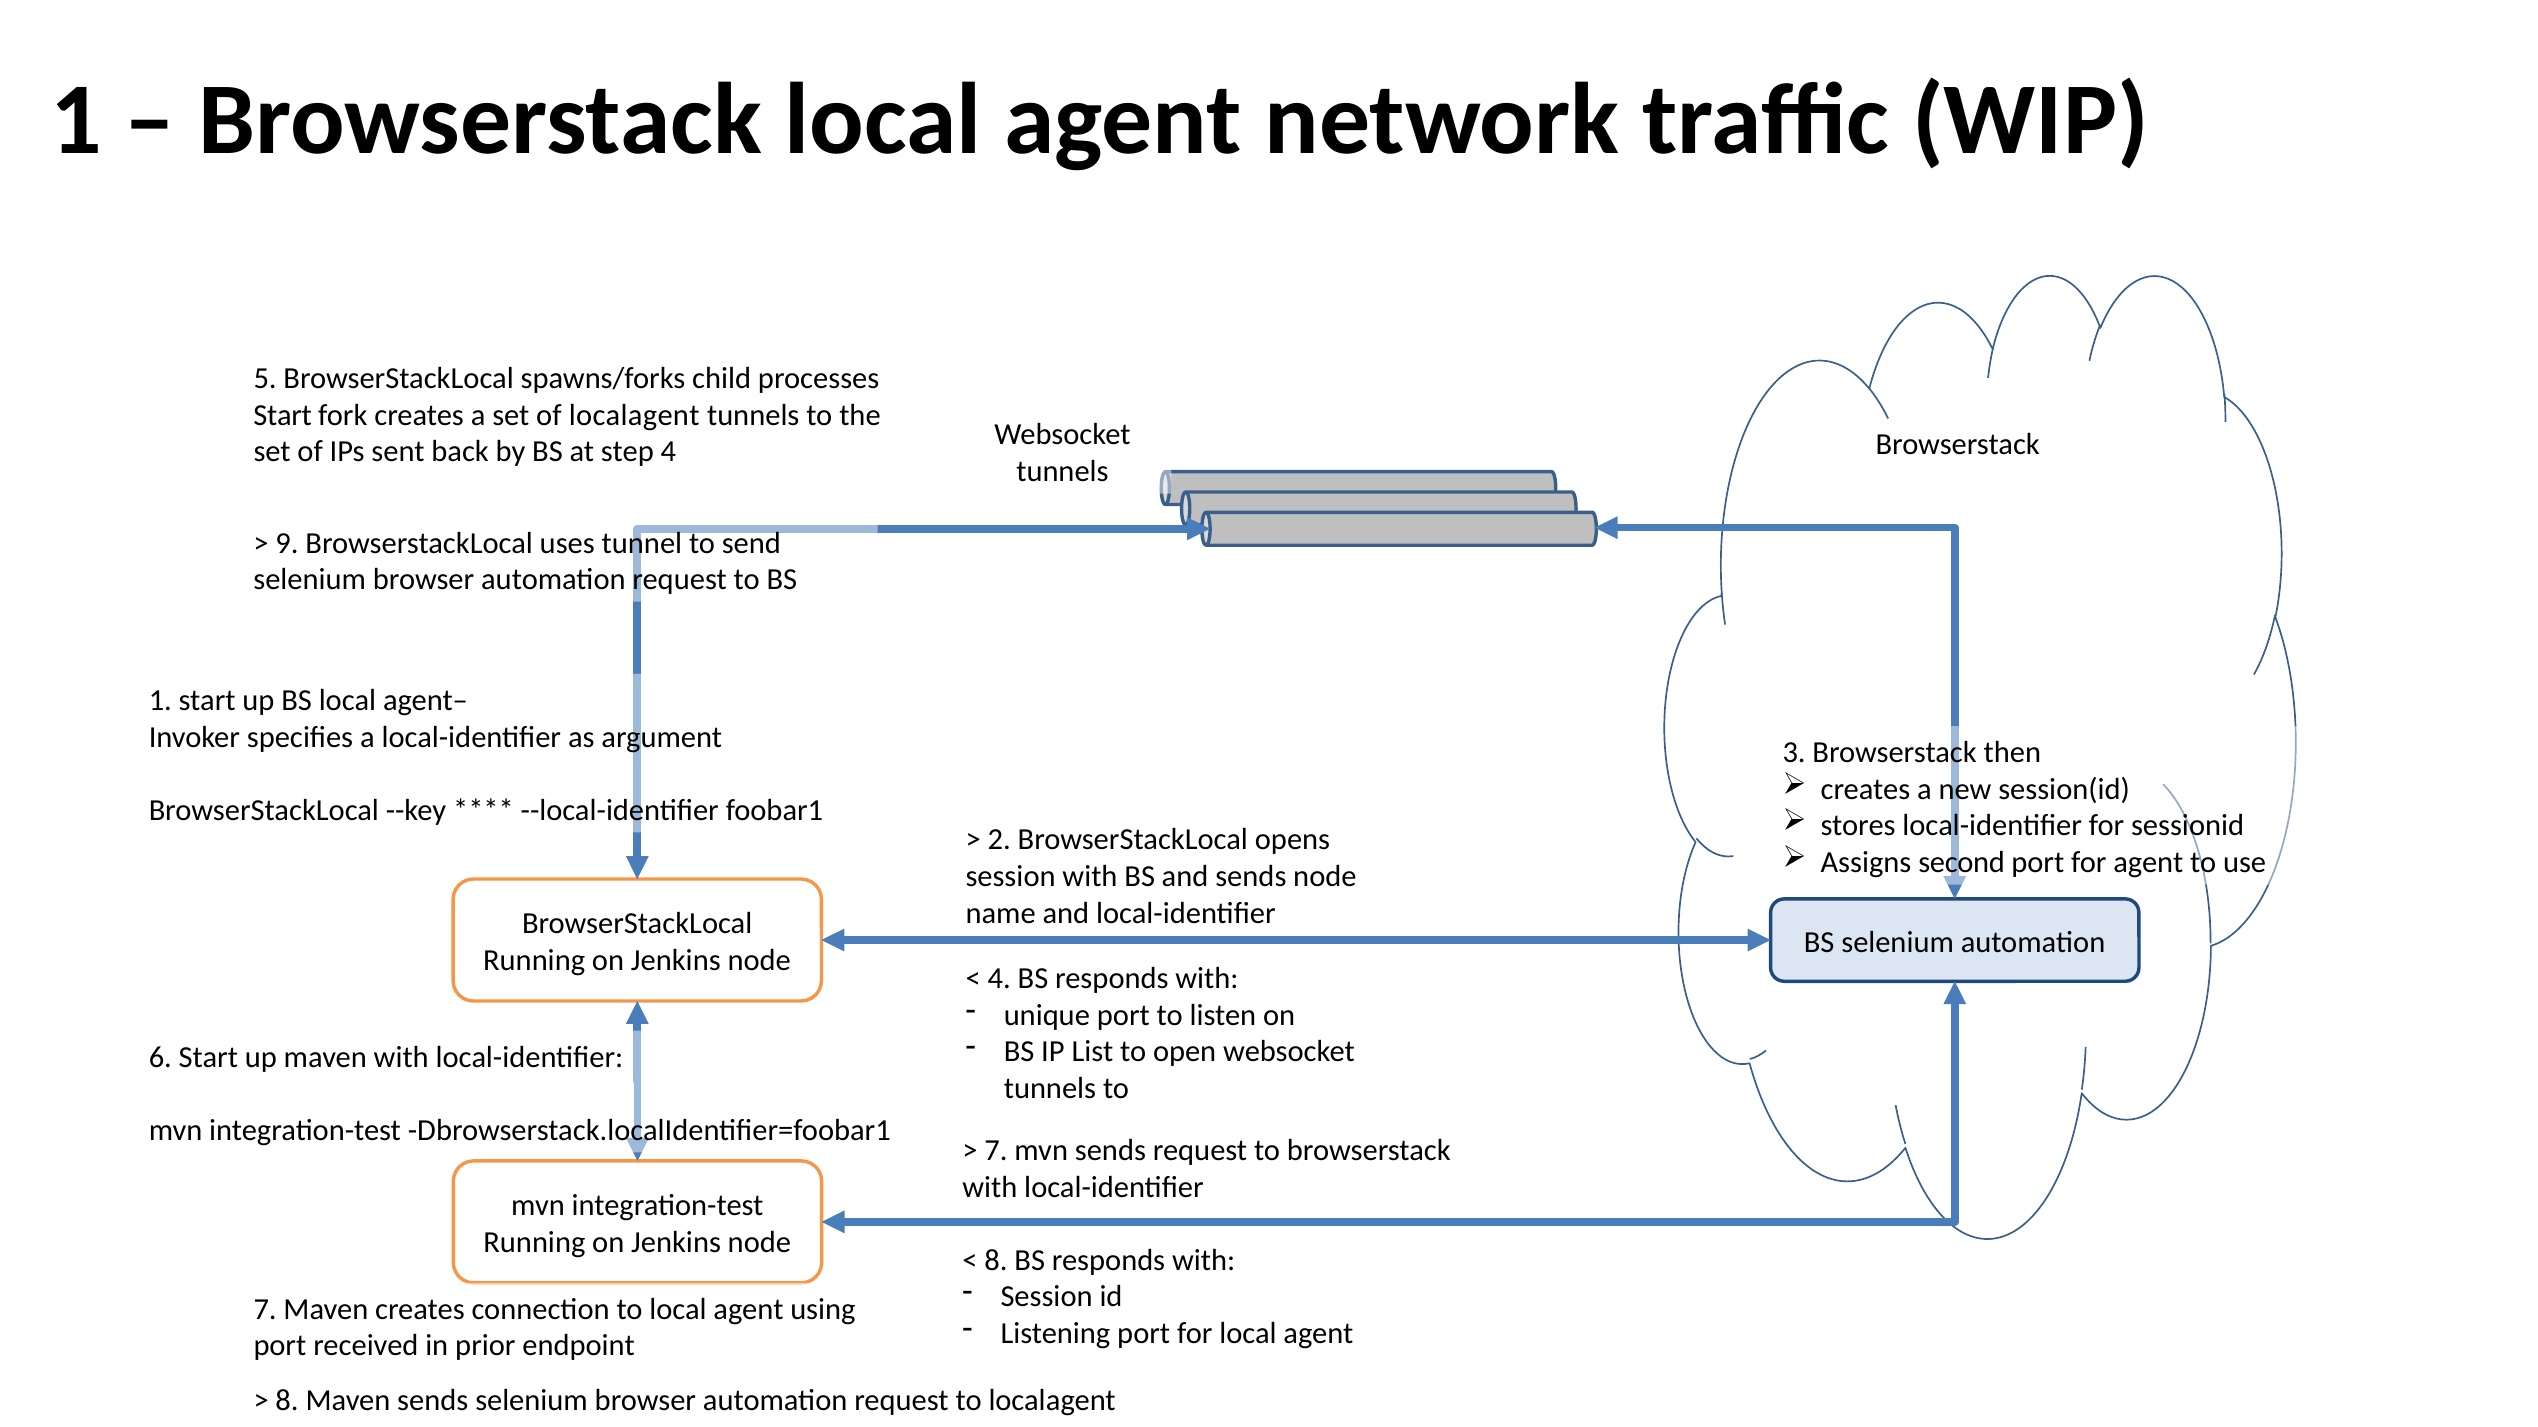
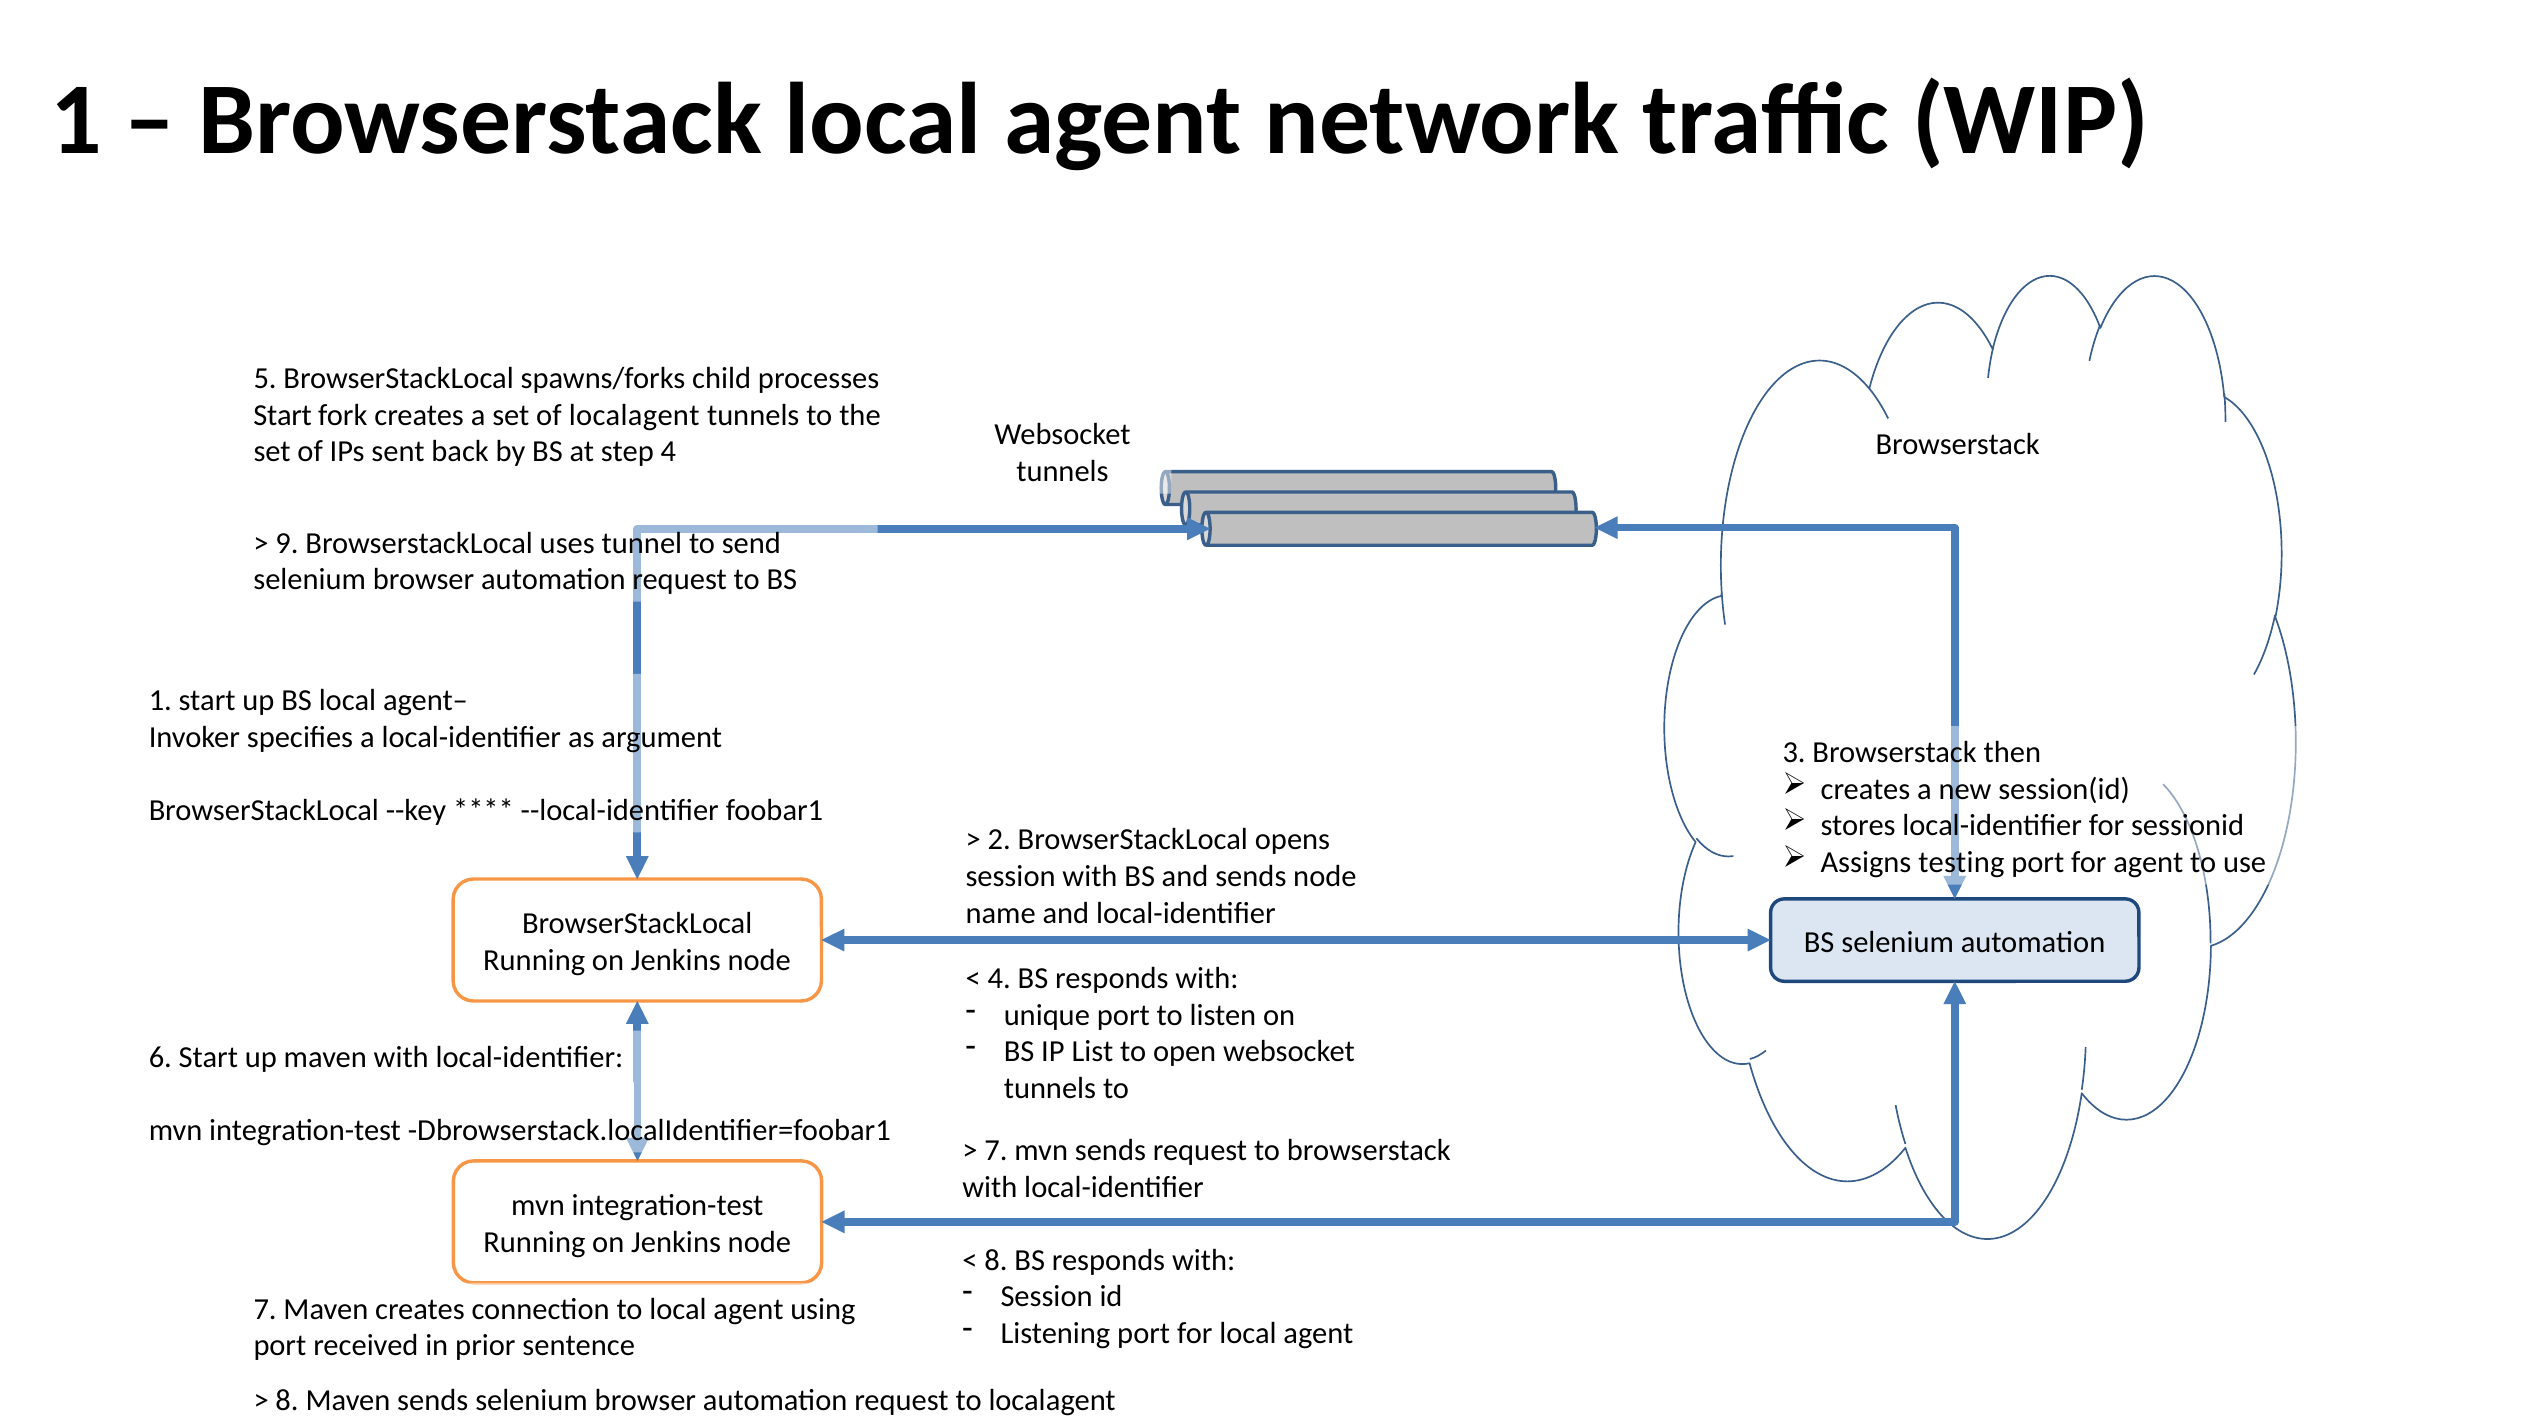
second: second -> testing
endpoint: endpoint -> sentence
